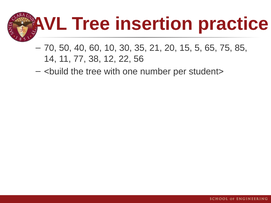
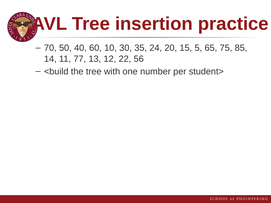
21: 21 -> 24
38: 38 -> 13
